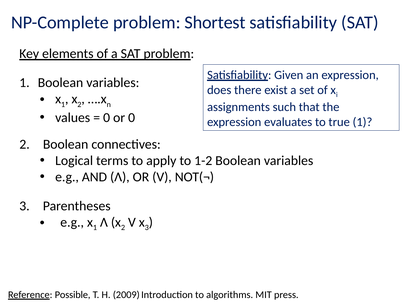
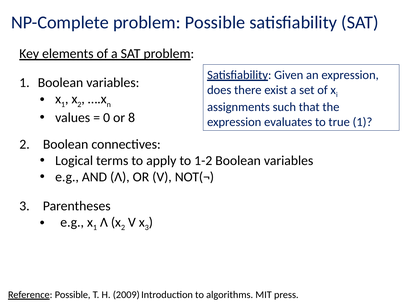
problem Shortest: Shortest -> Possible
or 0: 0 -> 8
